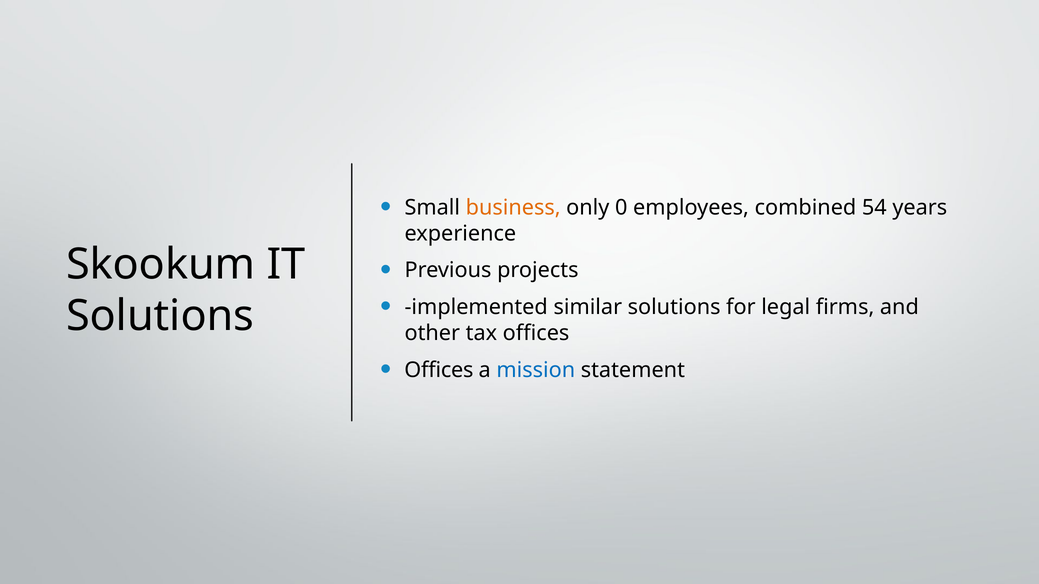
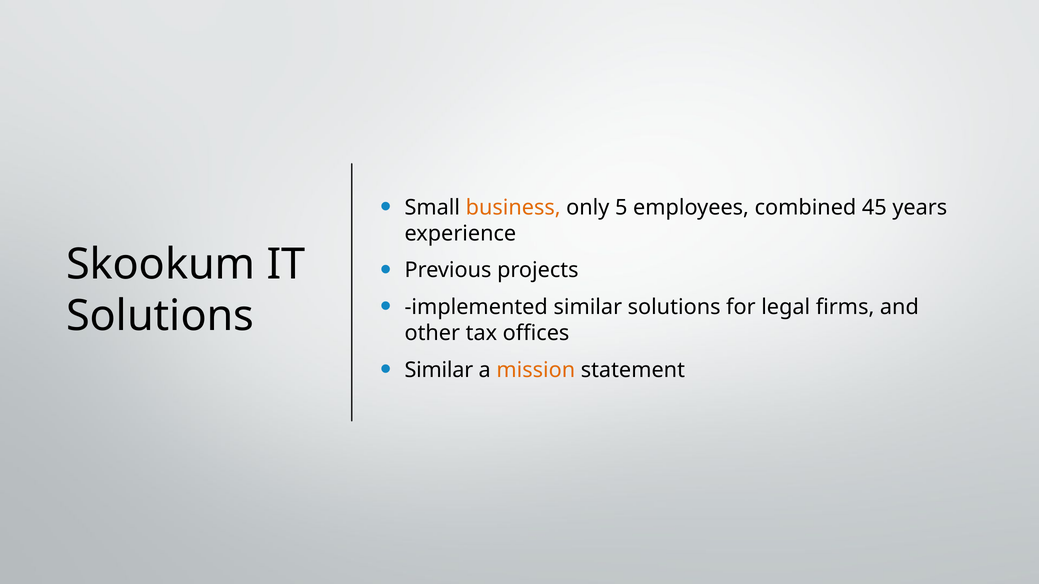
0: 0 -> 5
54: 54 -> 45
Offices at (439, 370): Offices -> Similar
mission colour: blue -> orange
